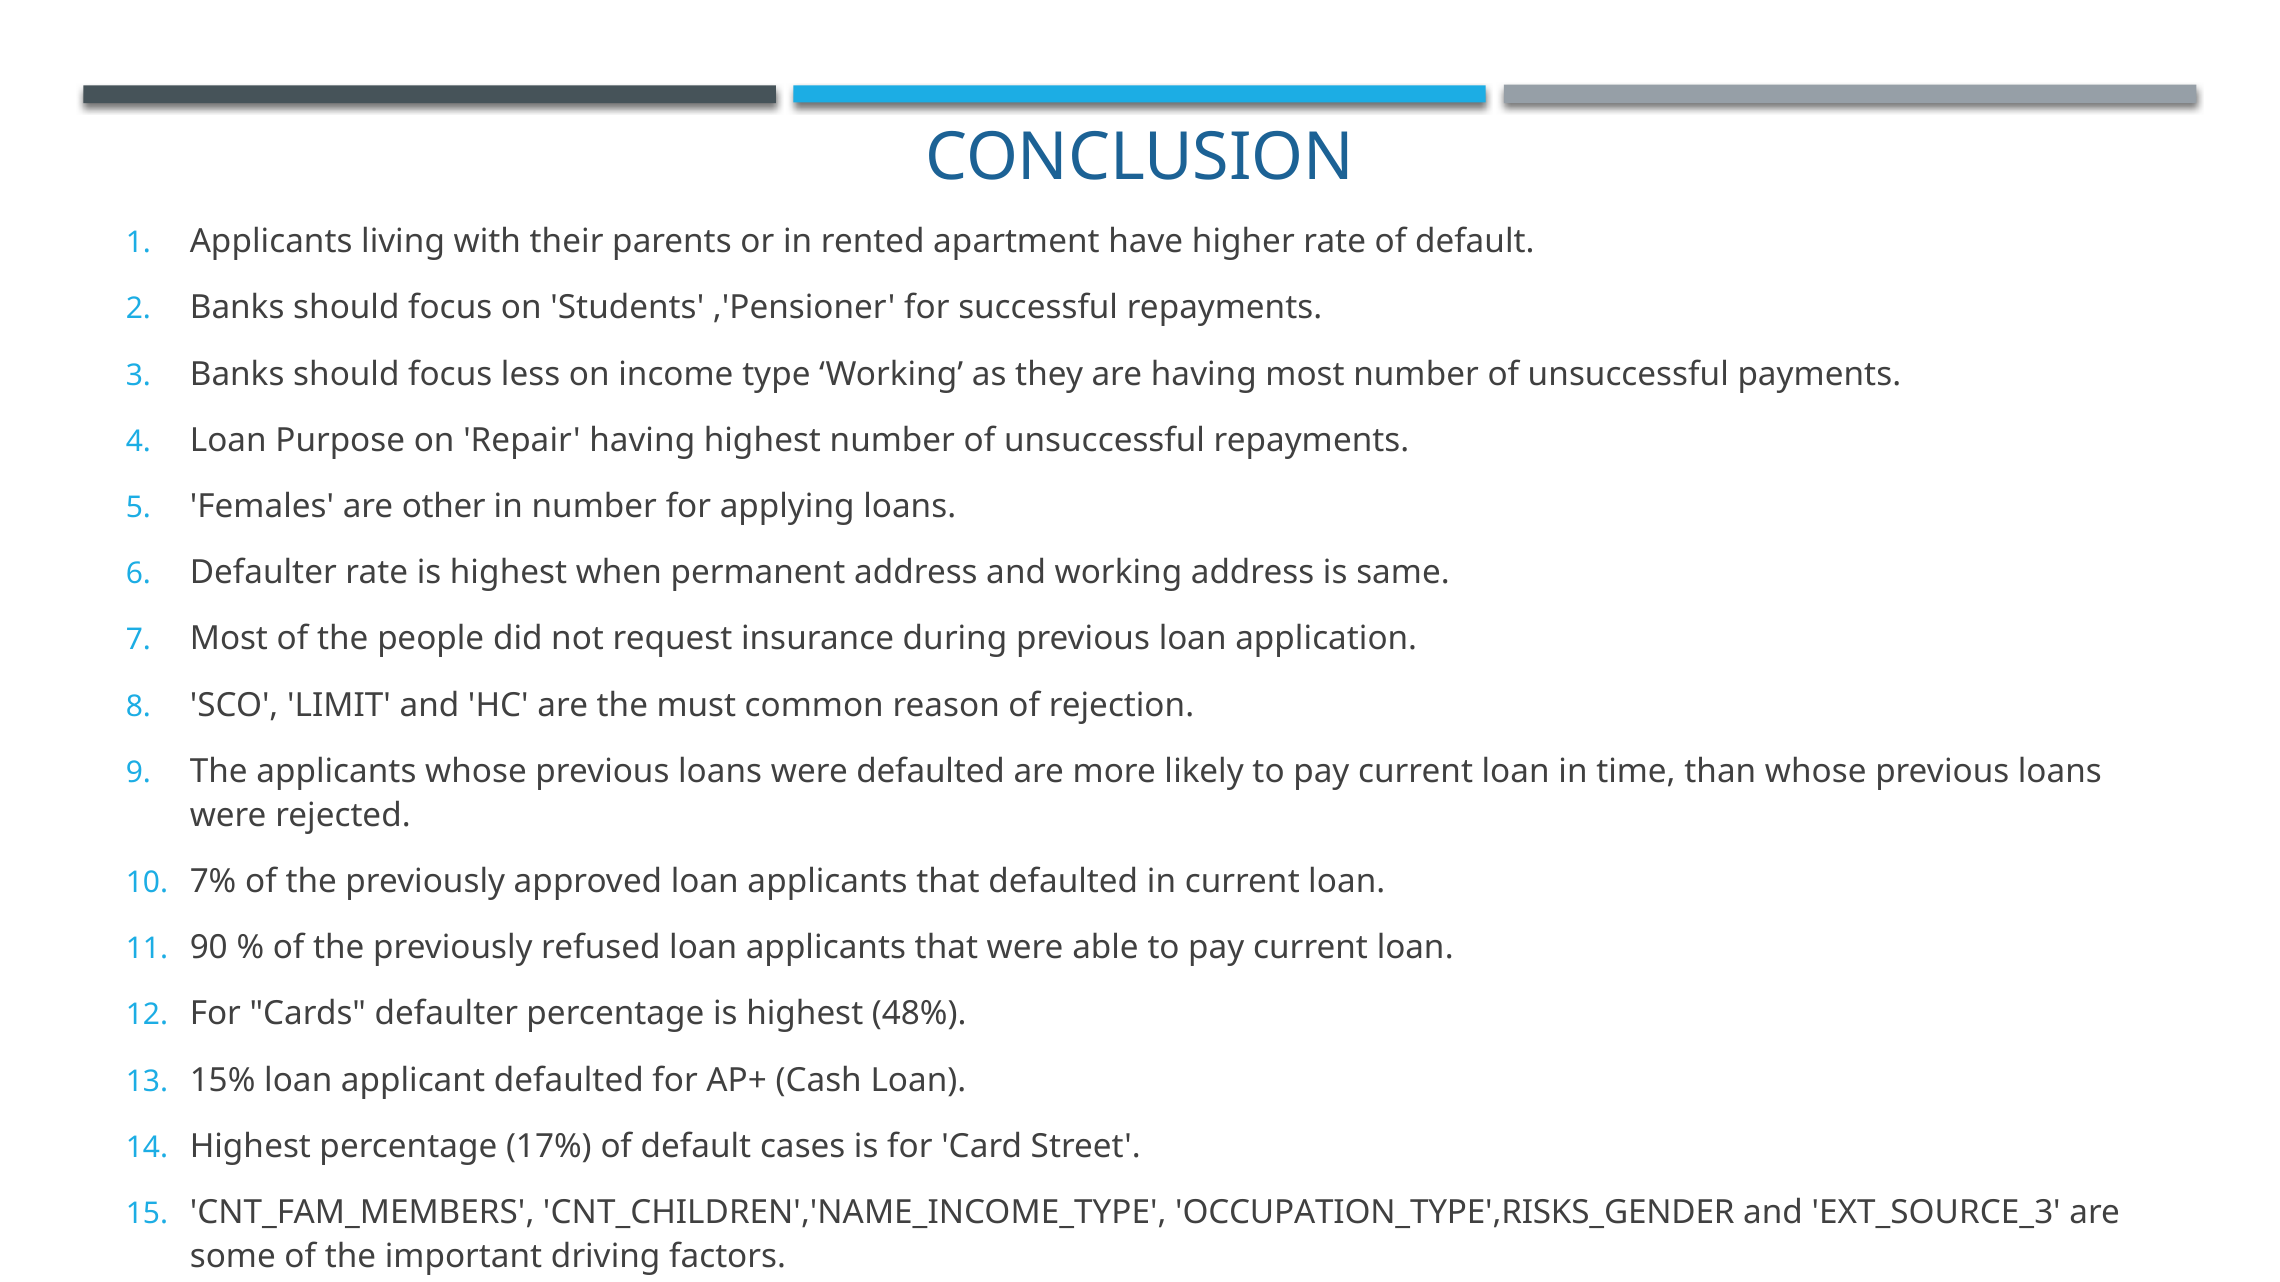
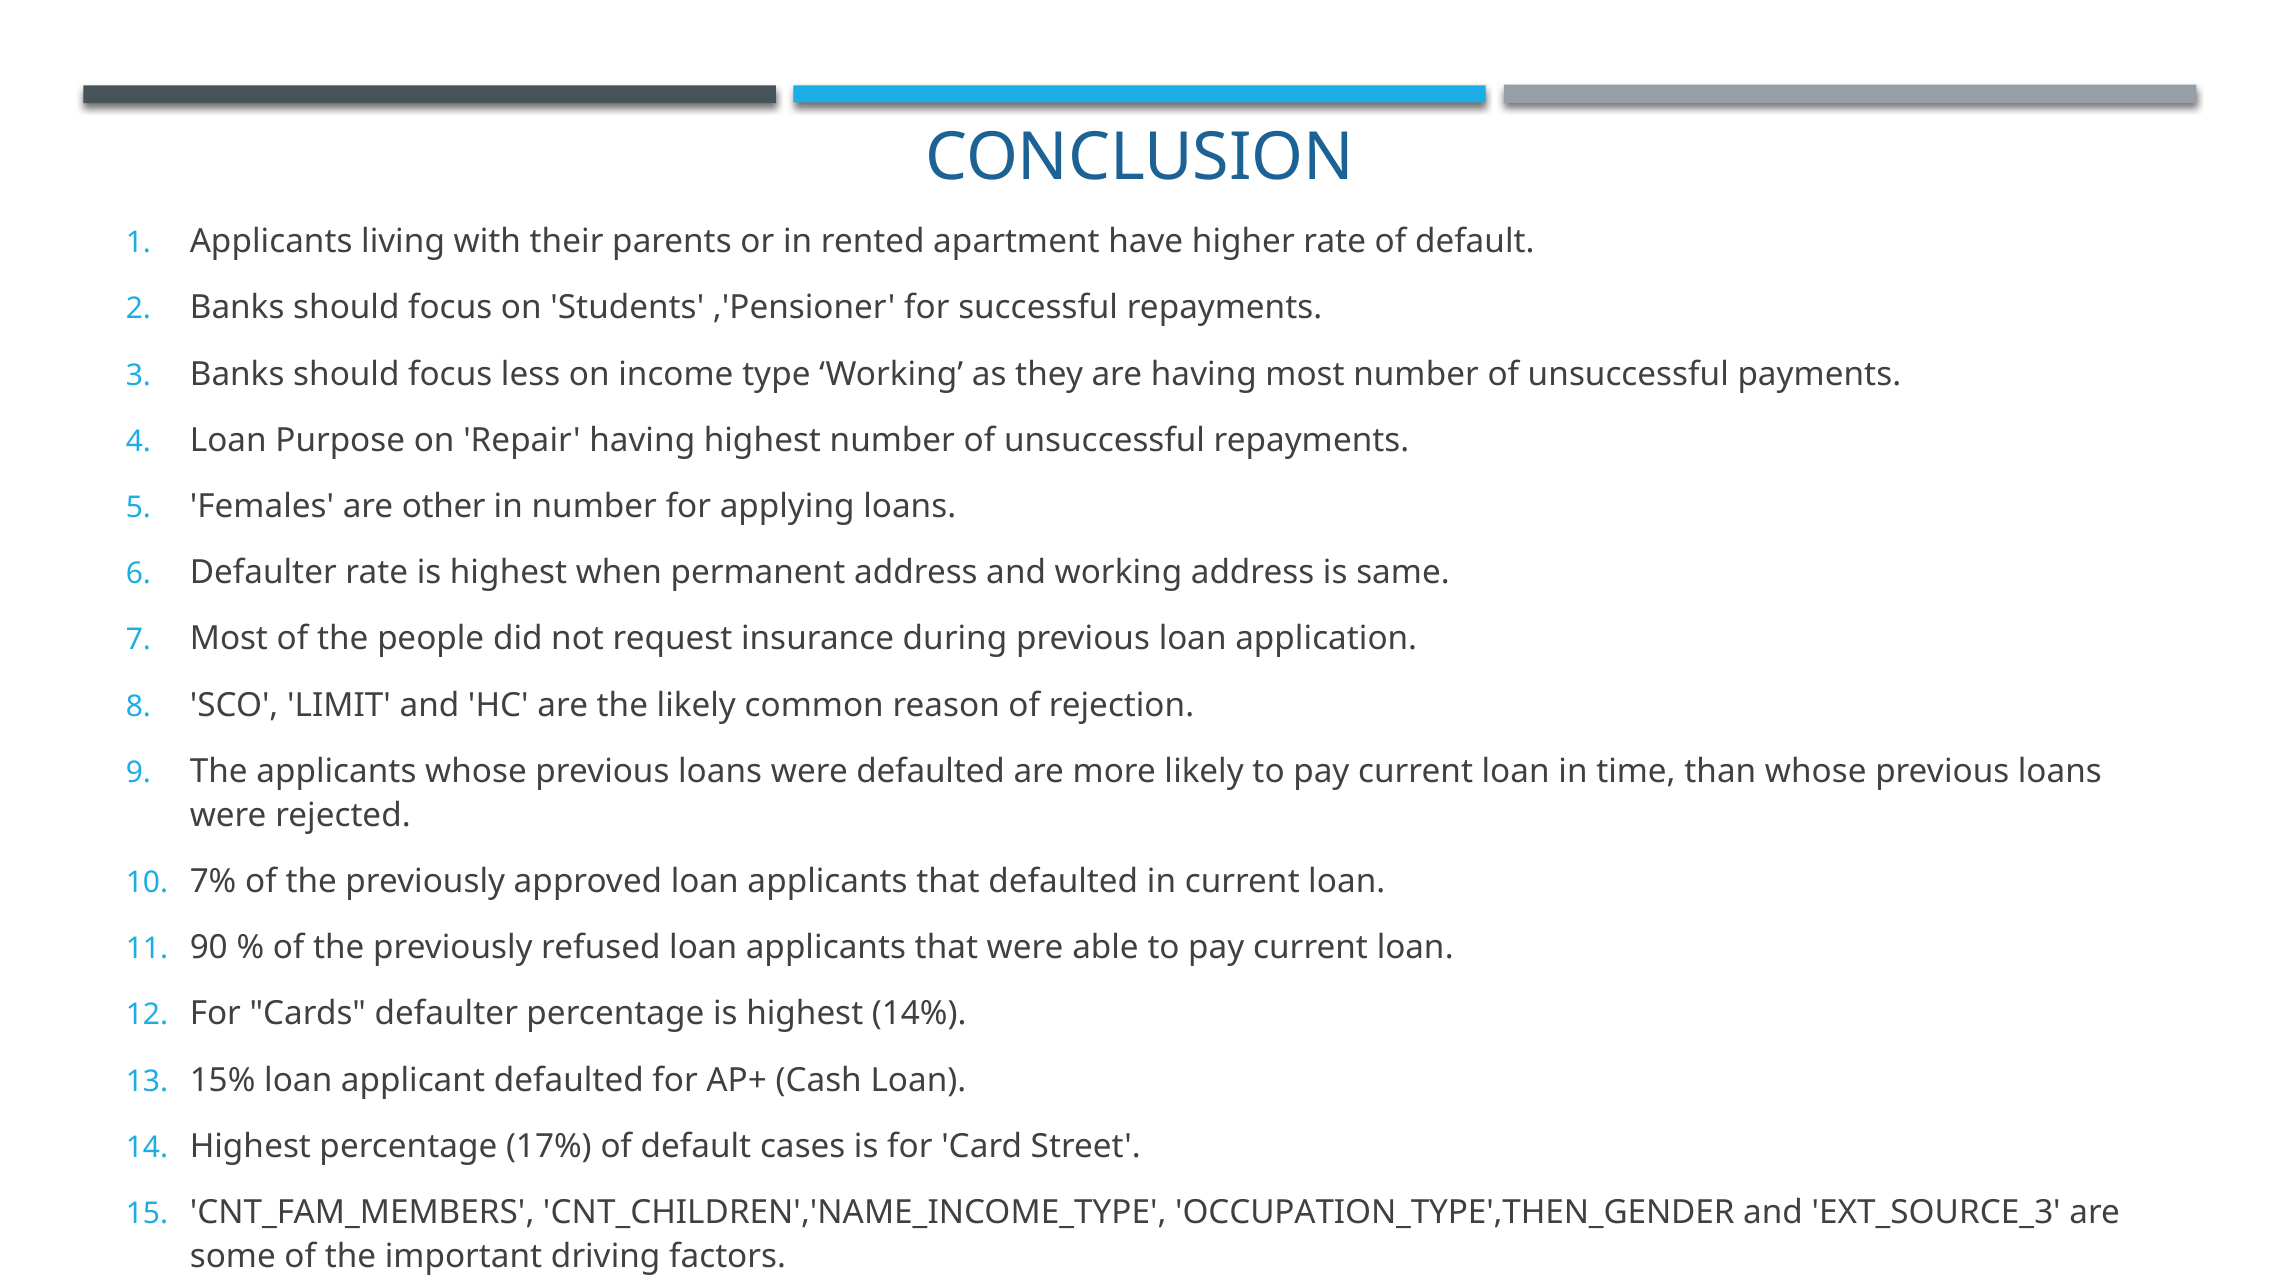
the must: must -> likely
48%: 48% -> 14%
OCCUPATION_TYPE',RISKS_GENDER: OCCUPATION_TYPE',RISKS_GENDER -> OCCUPATION_TYPE',THEN_GENDER
